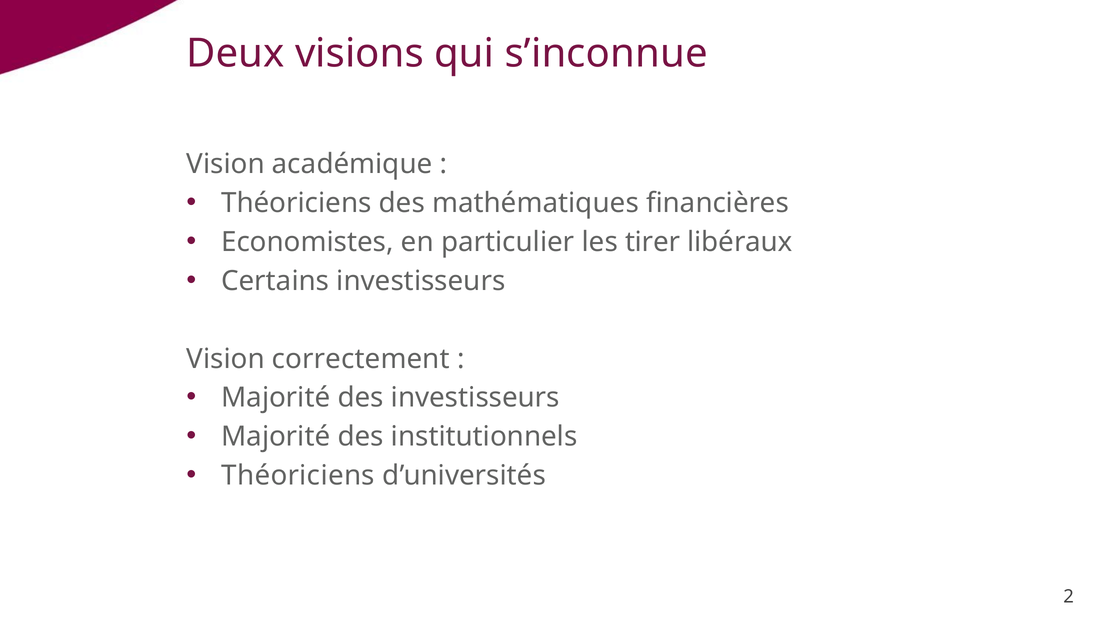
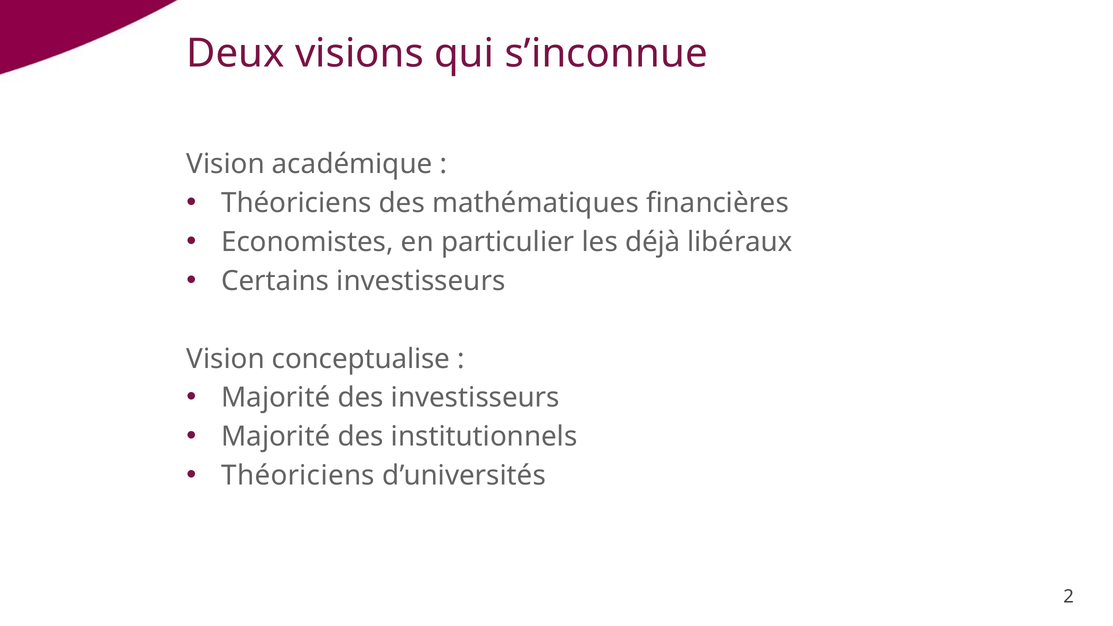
tirer: tirer -> déjà
correctement: correctement -> conceptualise
